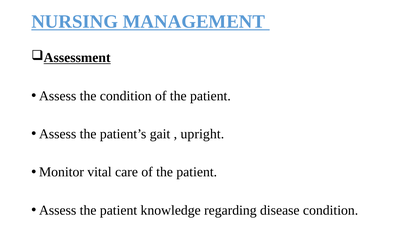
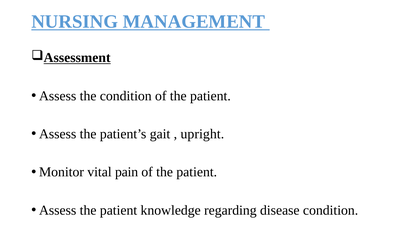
care: care -> pain
